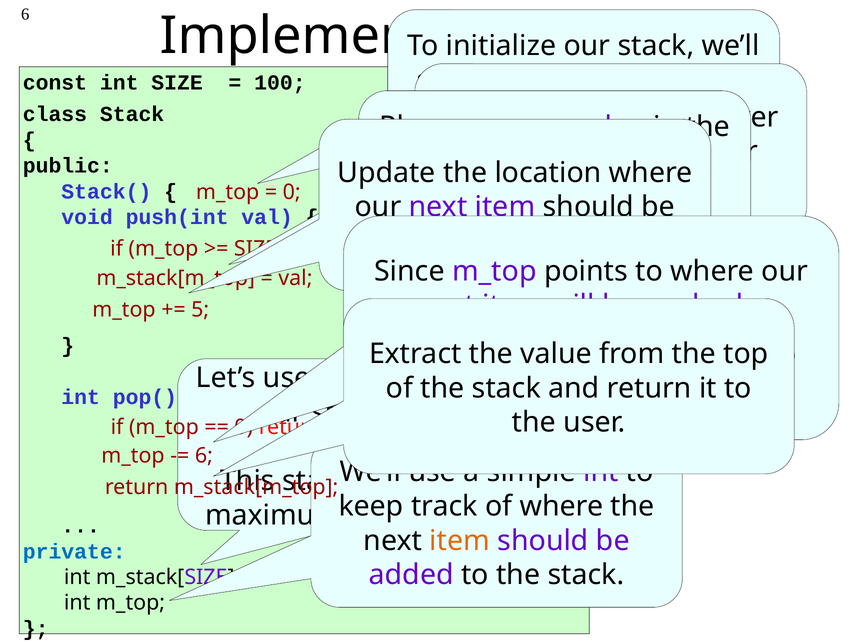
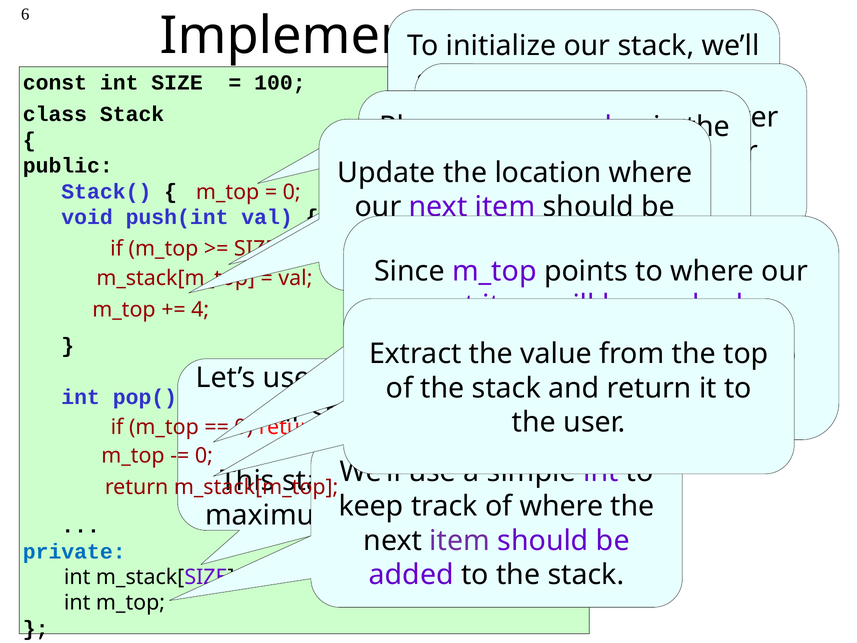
5: 5 -> 4
6 at (204, 456): 6 -> 0
item at (460, 540) colour: orange -> purple
